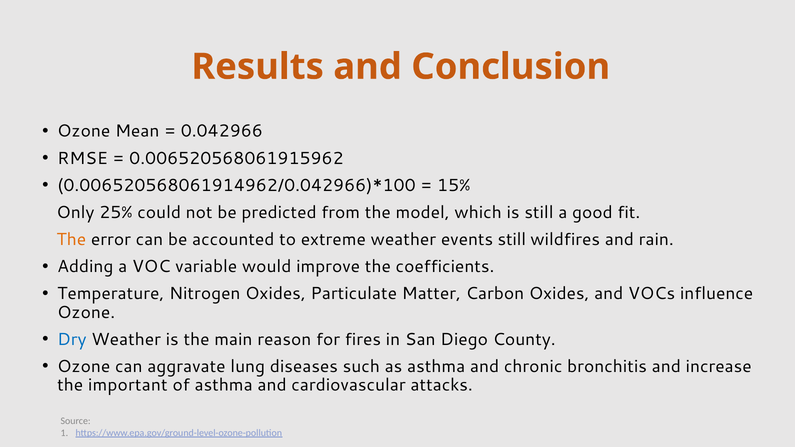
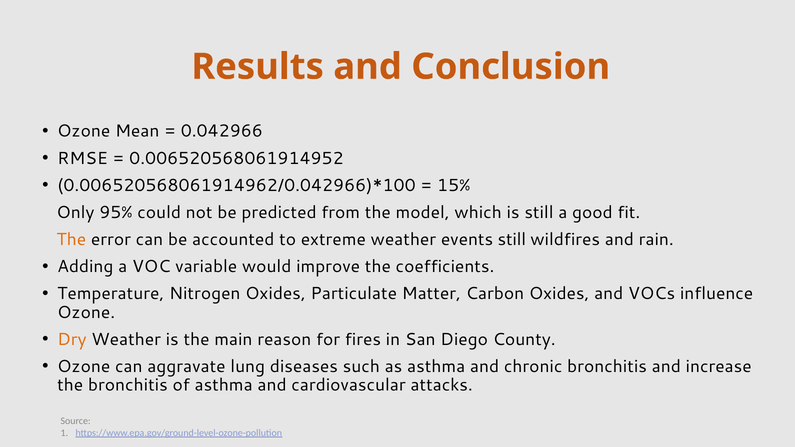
0.006520568061915962: 0.006520568061915962 -> 0.006520568061914952
25%: 25% -> 95%
Dry colour: blue -> orange
the important: important -> bronchitis
